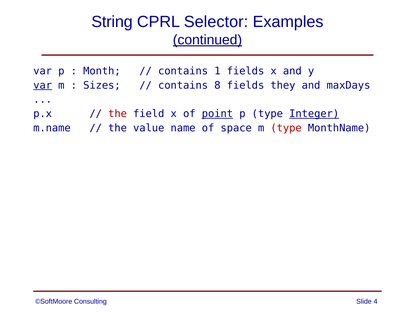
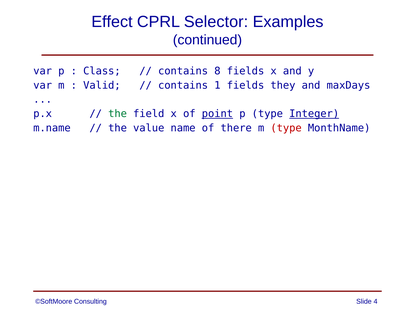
String: String -> Effect
continued underline: present -> none
Month: Month -> Class
1: 1 -> 8
var at (43, 85) underline: present -> none
Sizes: Sizes -> Valid
8: 8 -> 1
the at (118, 113) colour: red -> green
space: space -> there
